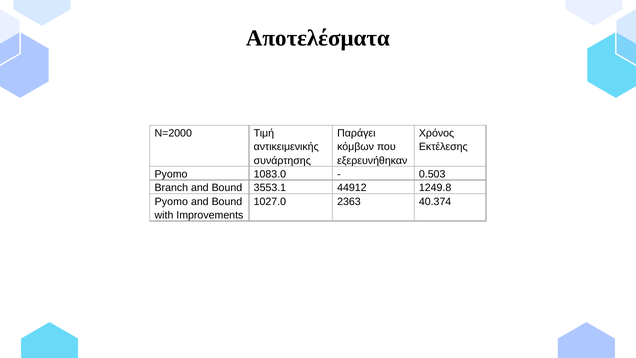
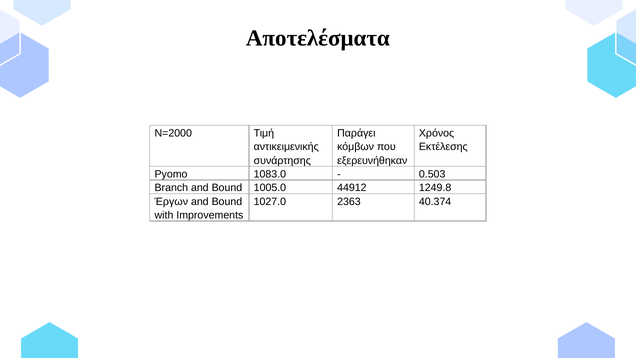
3553.1: 3553.1 -> 1005.0
Pyomo at (171, 201): Pyomo -> Έργων
